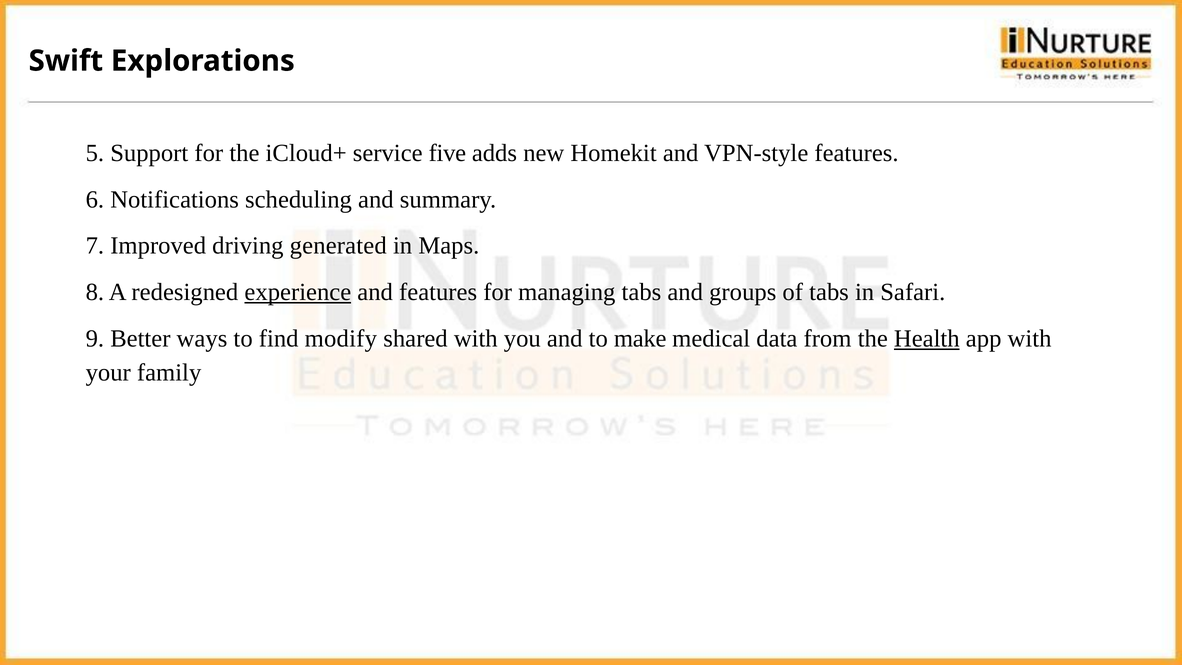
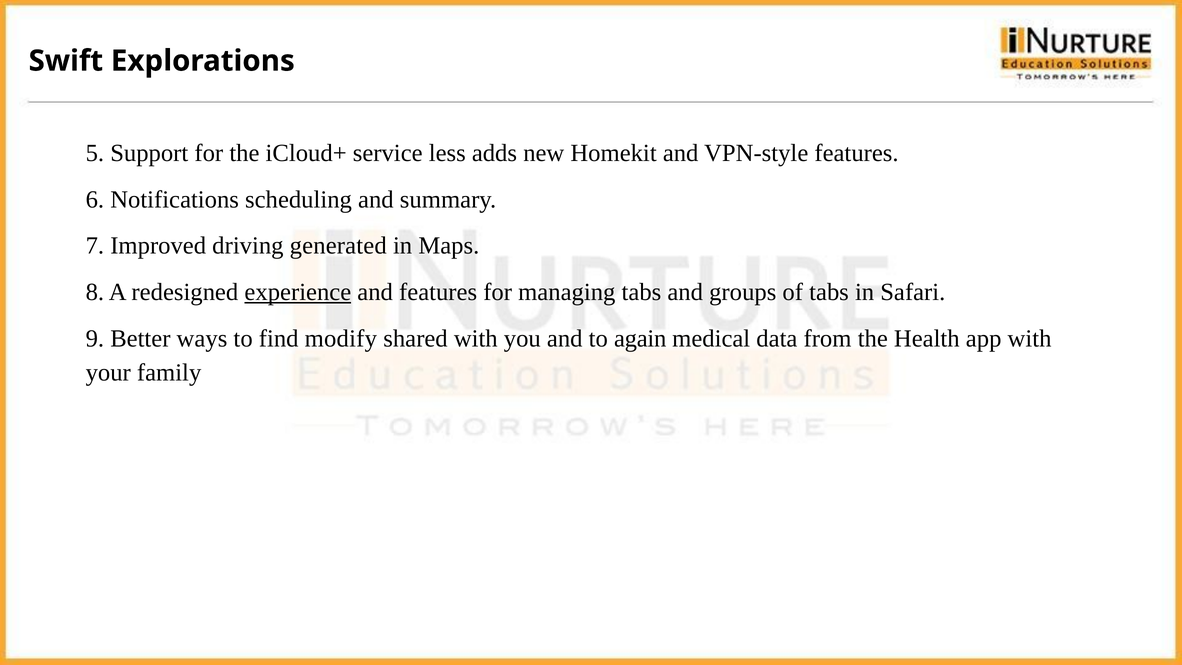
five: five -> less
make: make -> again
Health underline: present -> none
